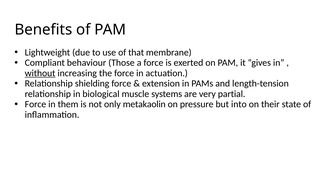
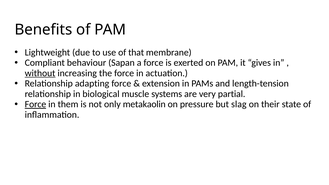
Those: Those -> Sapan
shielding: shielding -> adapting
Force at (35, 104) underline: none -> present
into: into -> slag
